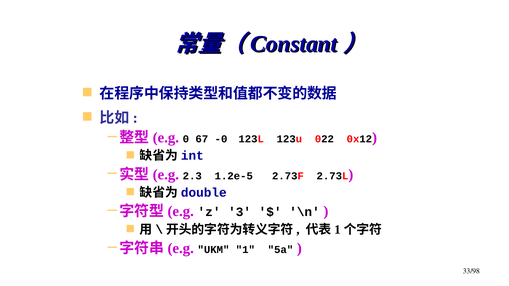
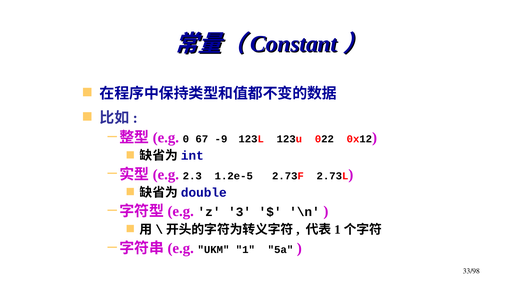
-0: -0 -> -9
